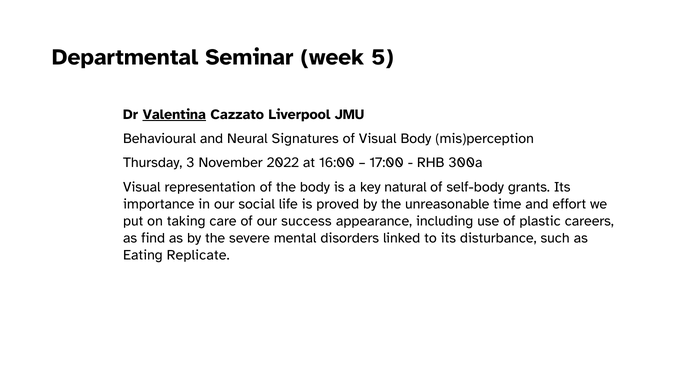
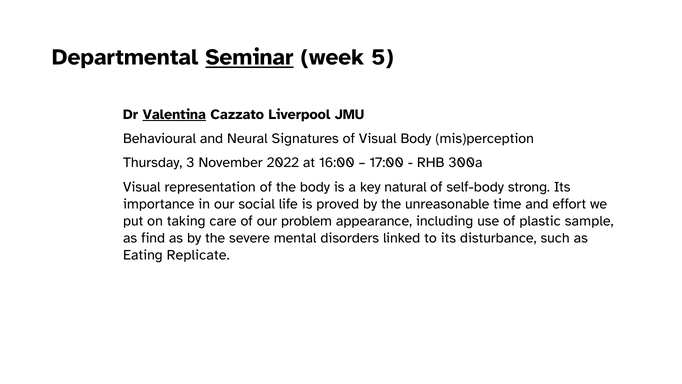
Seminar underline: none -> present
grants: grants -> strong
success: success -> problem
careers: careers -> sample
